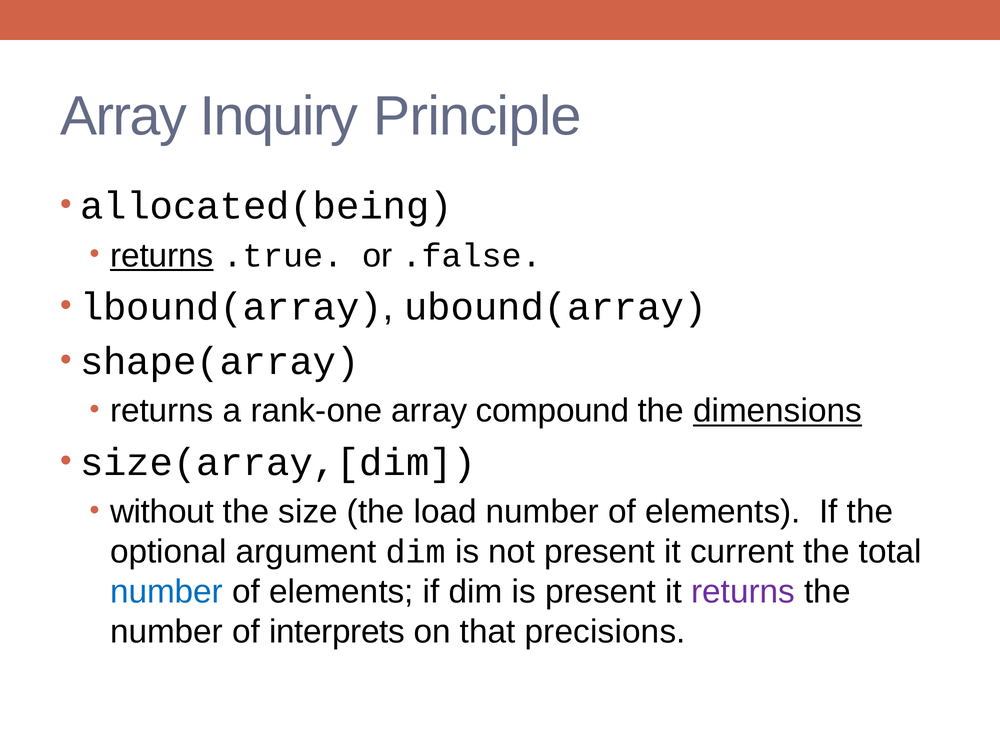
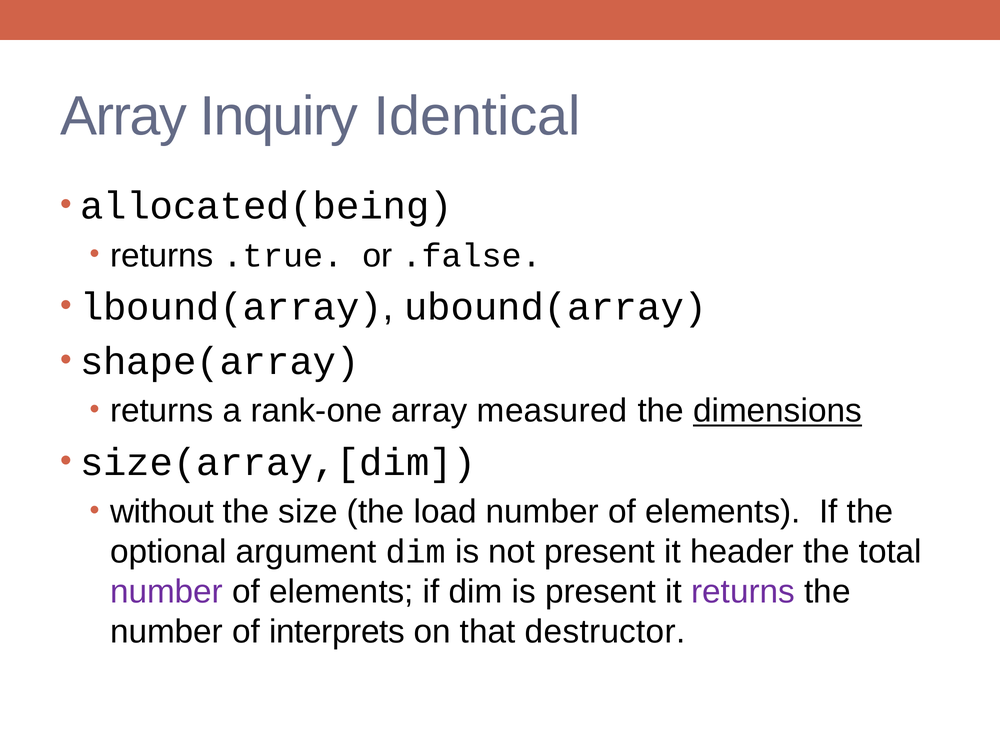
Principle: Principle -> Identical
returns at (162, 256) underline: present -> none
compound: compound -> measured
current: current -> header
number at (166, 592) colour: blue -> purple
precisions: precisions -> destructor
